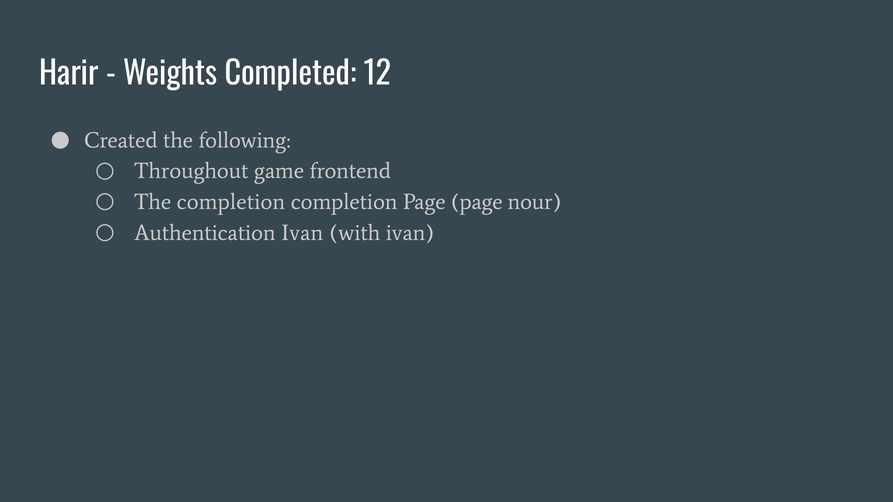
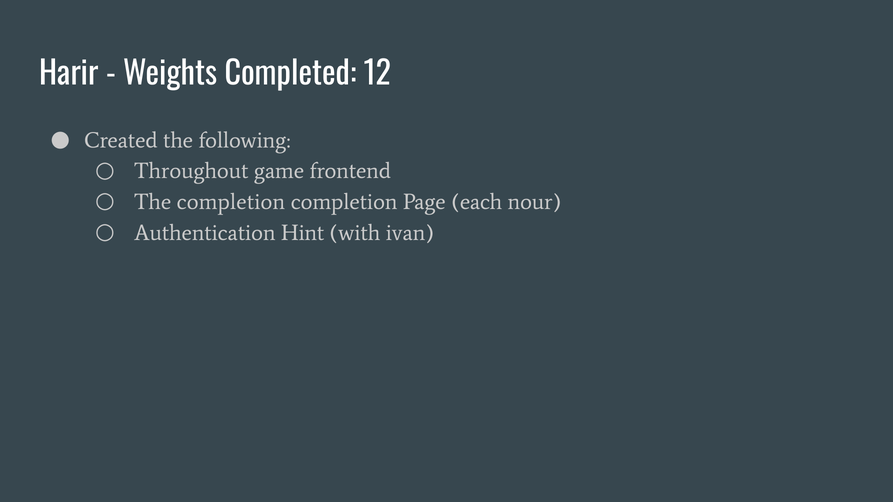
Page page: page -> each
Authentication Ivan: Ivan -> Hint
